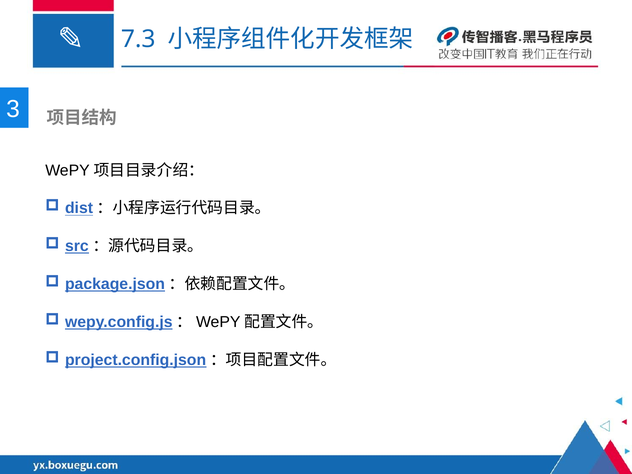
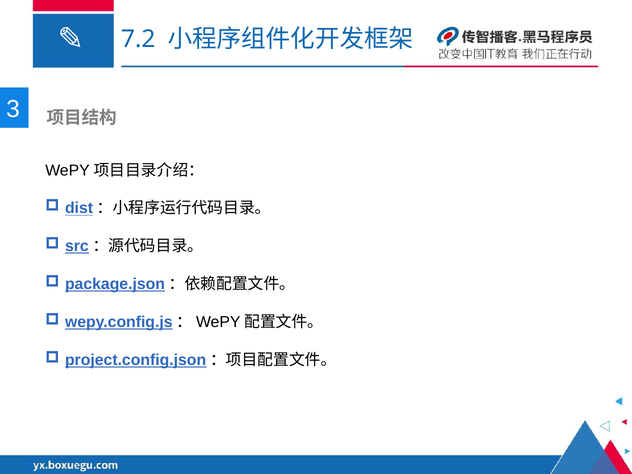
7.3: 7.3 -> 7.2
